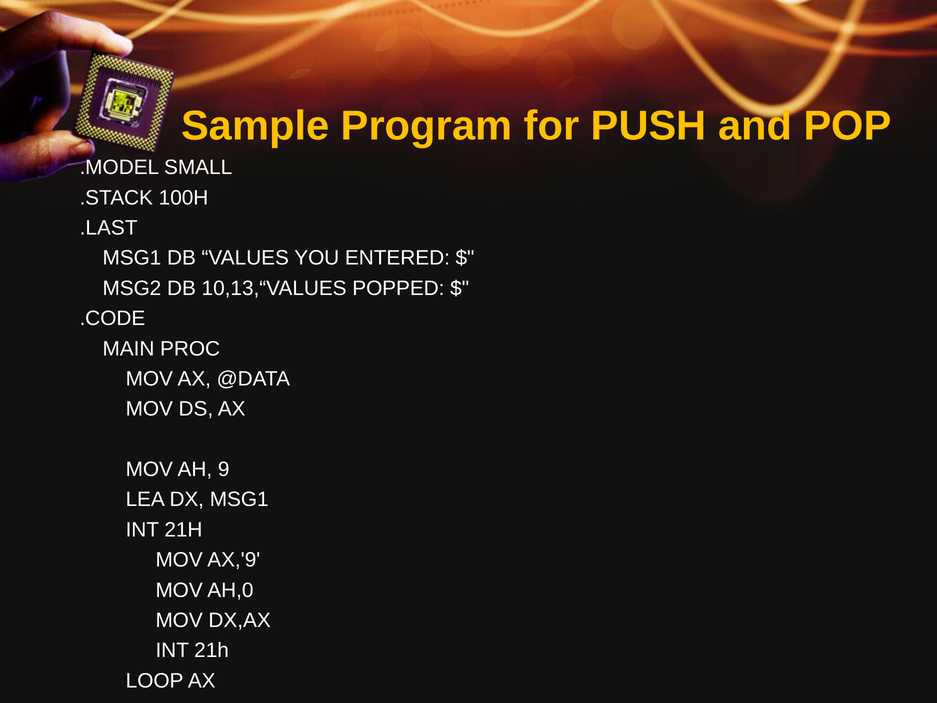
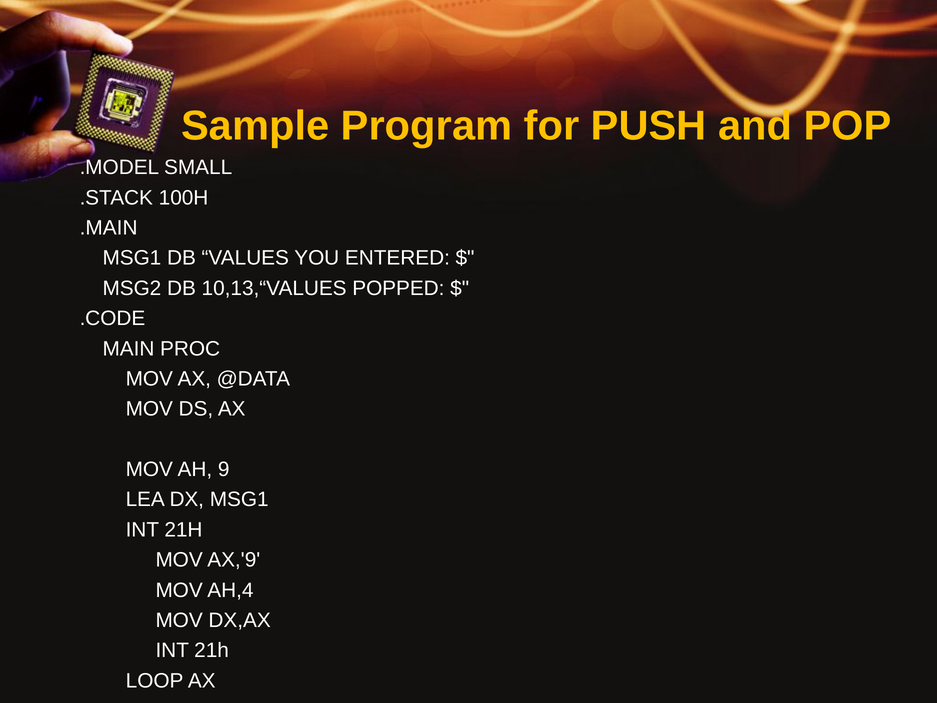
.LAST: .LAST -> .MAIN
AH,0: AH,0 -> AH,4
